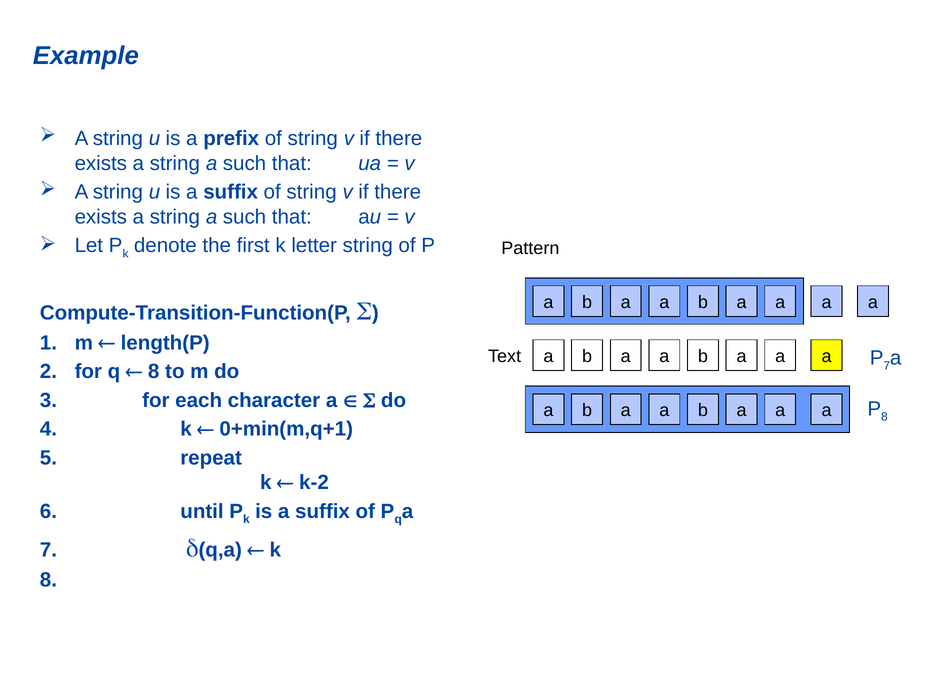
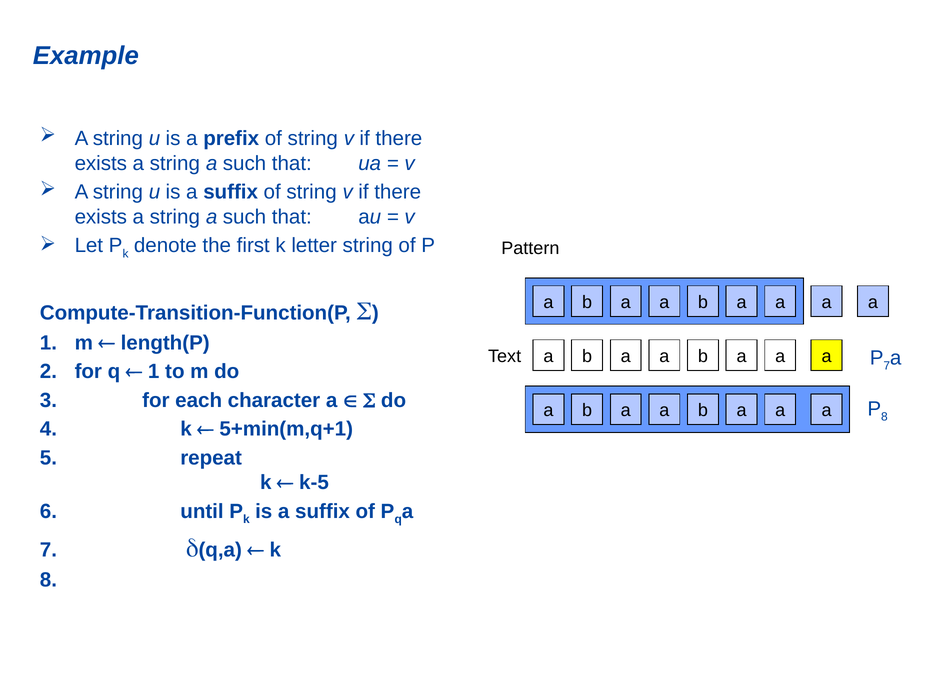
8 at (154, 372): 8 -> 1
0+min(m,q+1: 0+min(m,q+1 -> 5+min(m,q+1
k-2: k-2 -> k-5
